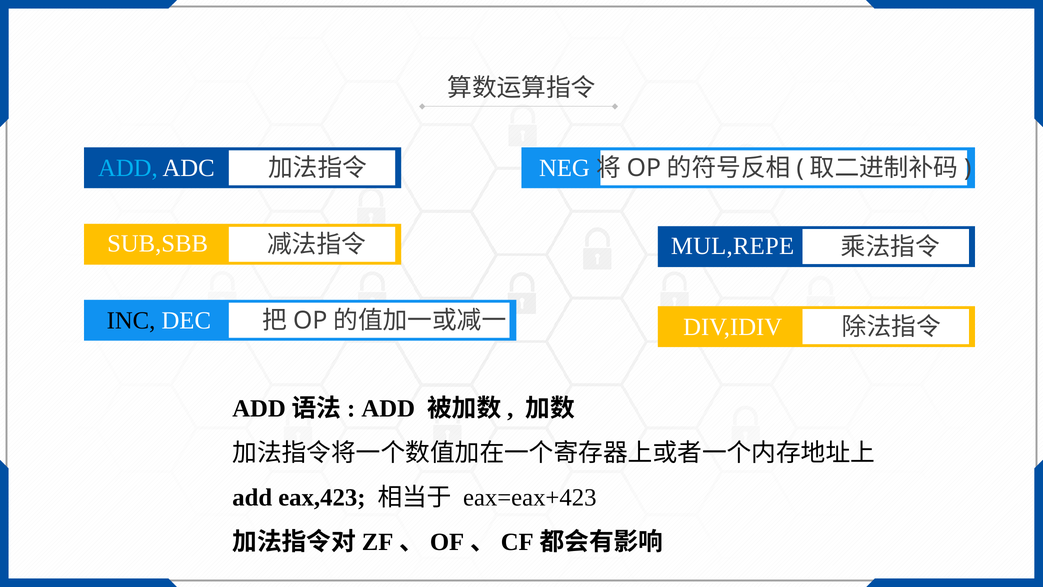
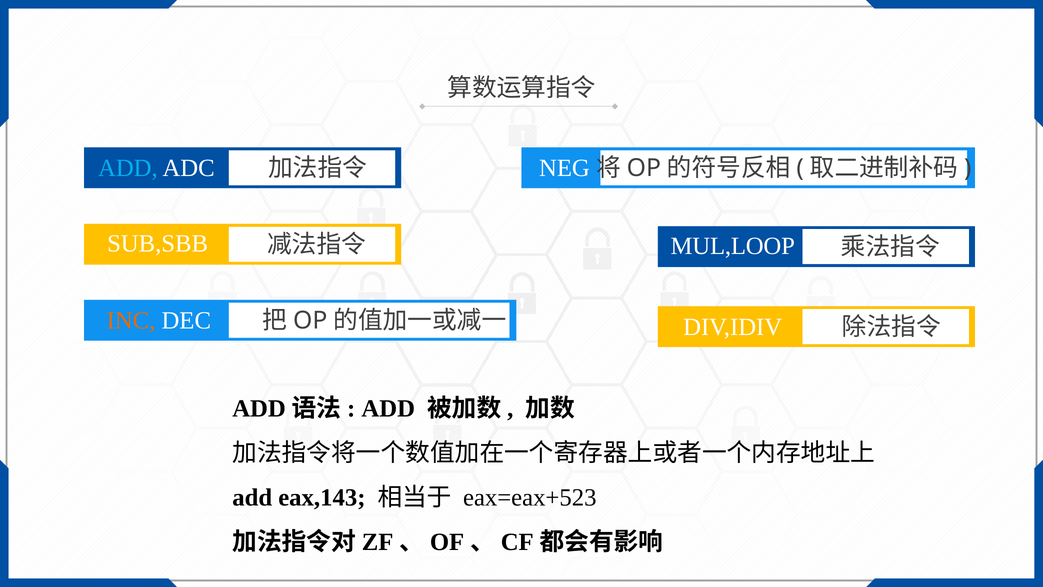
MUL,REPE: MUL,REPE -> MUL,LOOP
INC colour: black -> orange
eax,423: eax,423 -> eax,143
eax=eax+423: eax=eax+423 -> eax=eax+523
